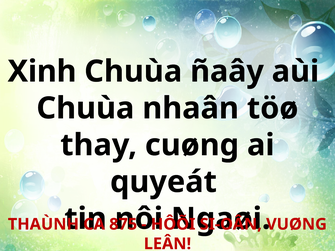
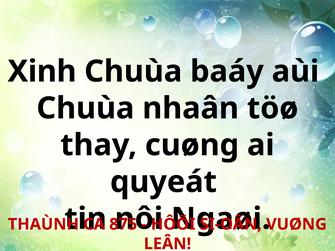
ñaây: ñaây -> baáy
